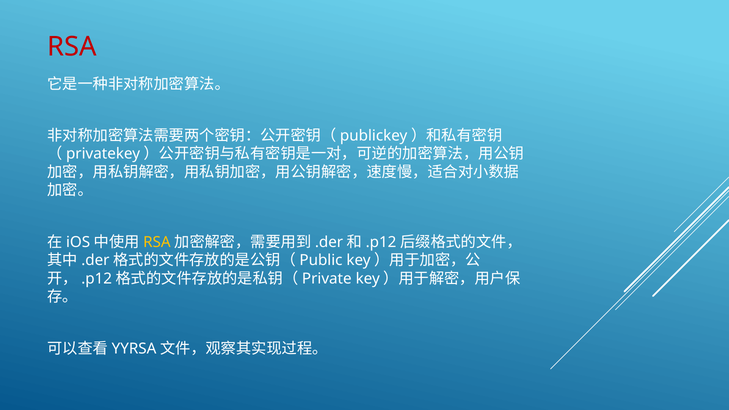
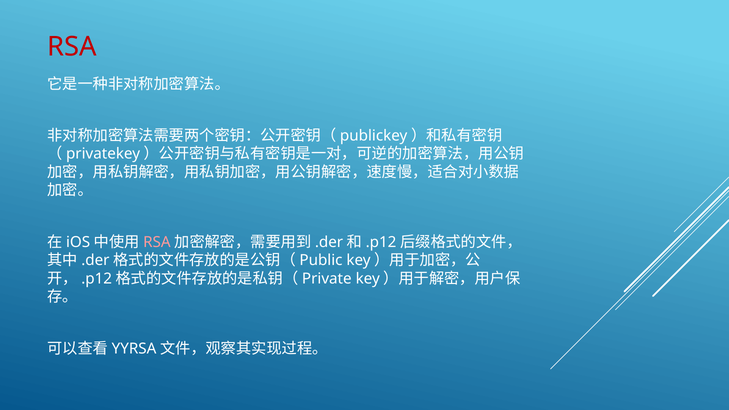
RSA at (157, 242) colour: yellow -> pink
